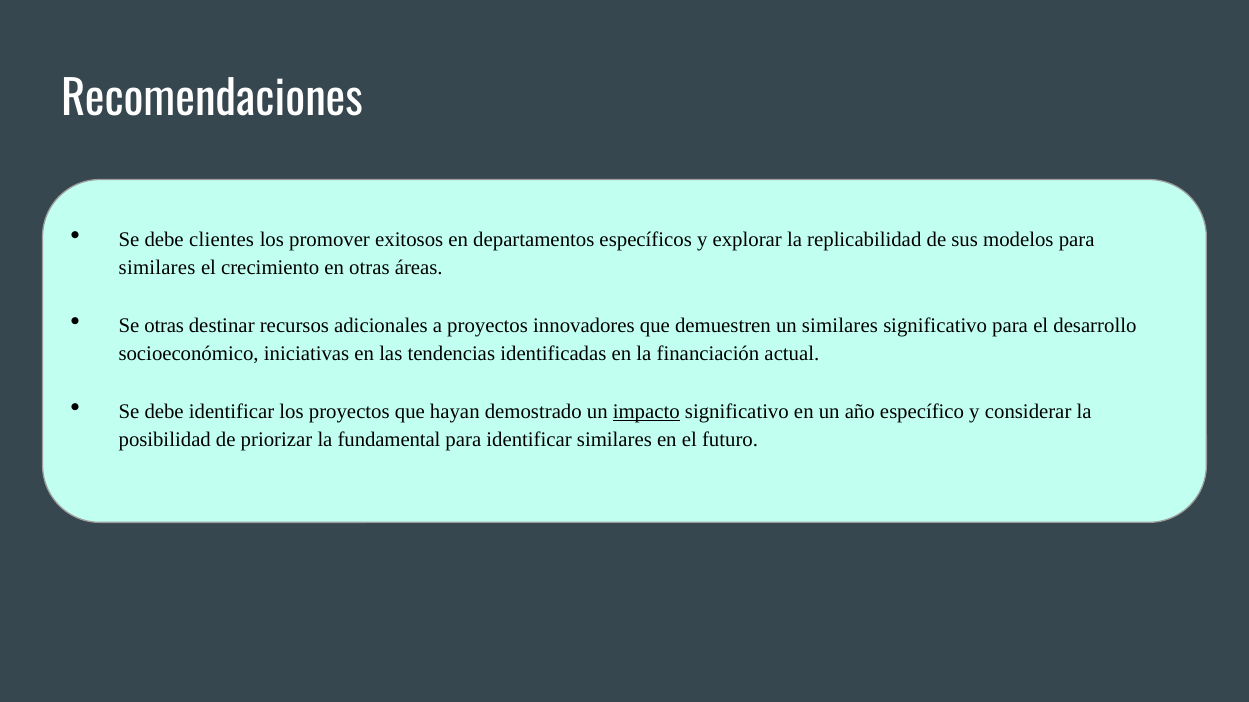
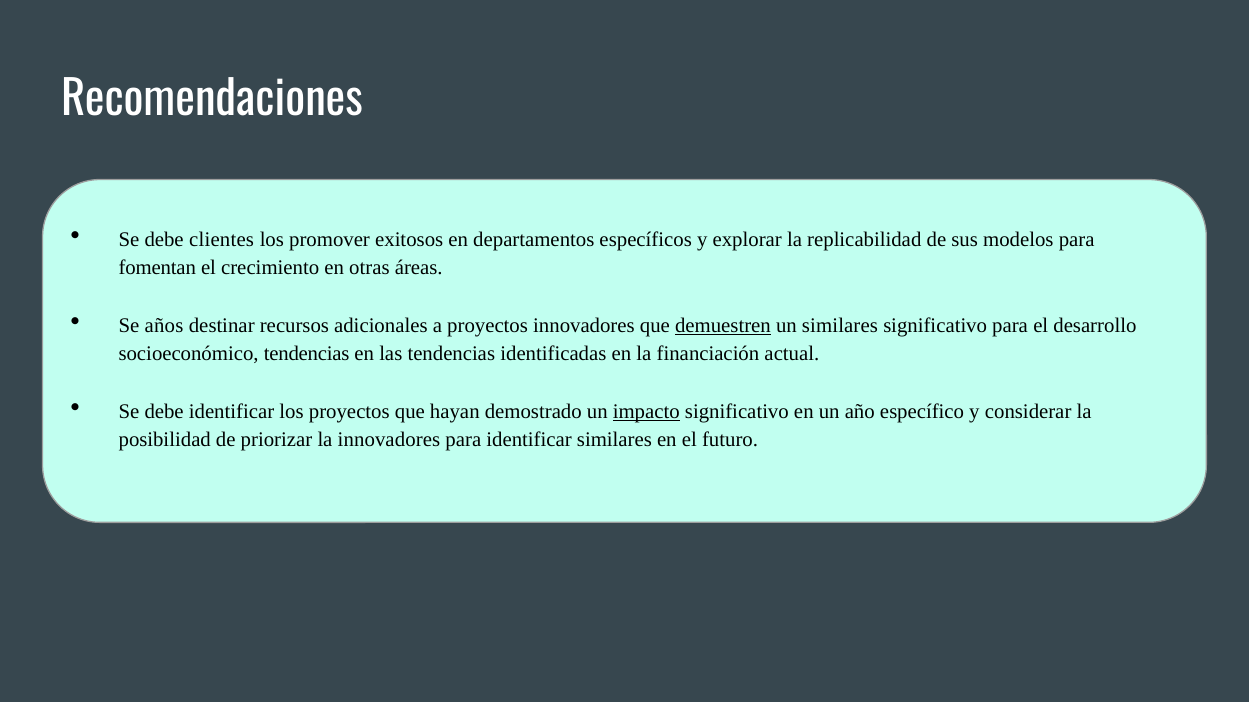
similares at (157, 268): similares -> fomentan
Se otras: otras -> años
demuestren underline: none -> present
socioeconómico iniciativas: iniciativas -> tendencias
la fundamental: fundamental -> innovadores
